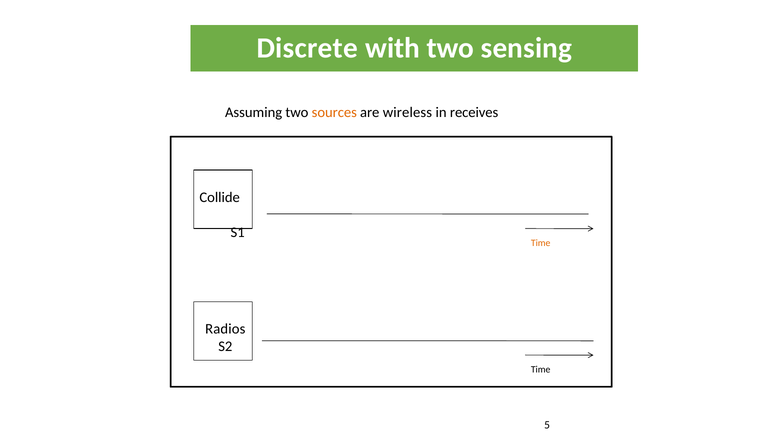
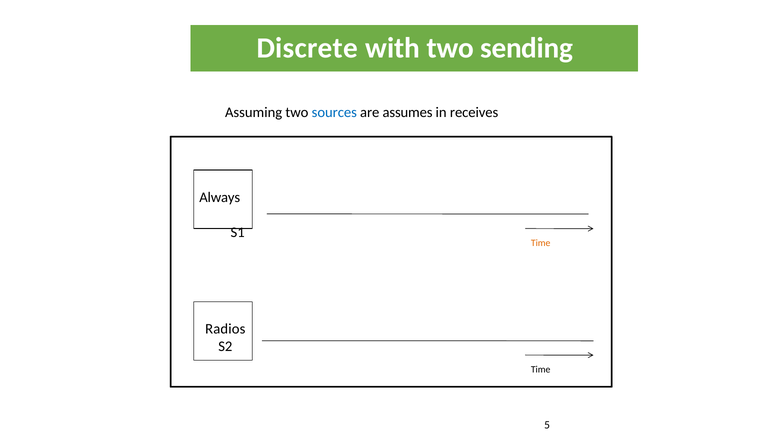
sensing: sensing -> sending
sources colour: orange -> blue
wireless: wireless -> assumes
Collide: Collide -> Always
